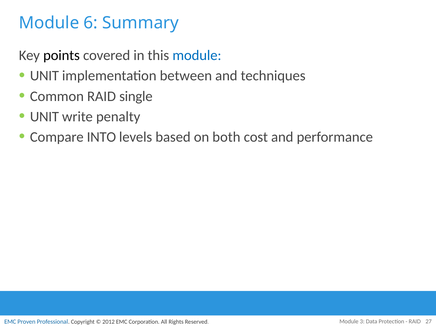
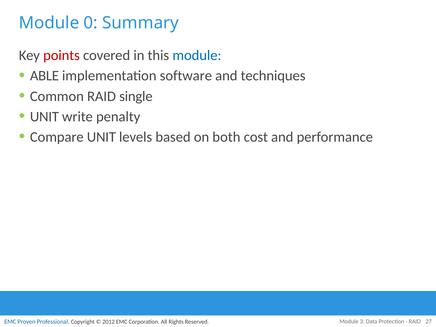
6: 6 -> 0
points colour: black -> red
UNIT at (44, 76): UNIT -> ABLE
between: between -> software
Compare INTO: INTO -> UNIT
